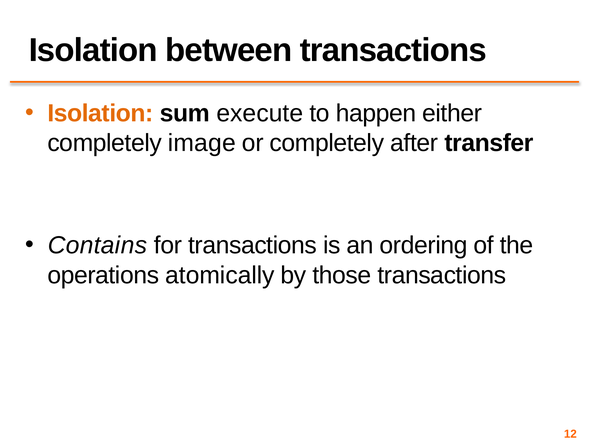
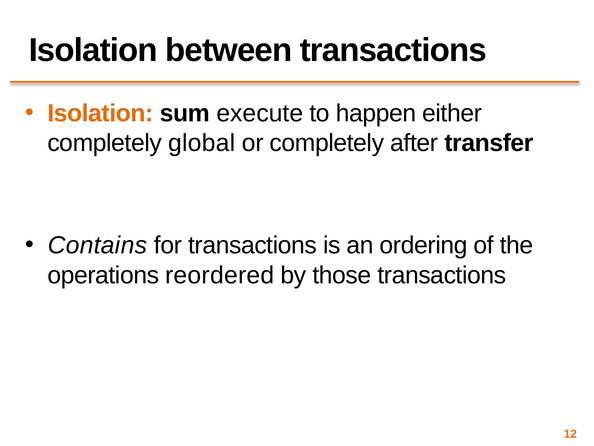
image: image -> global
atomically: atomically -> reordered
